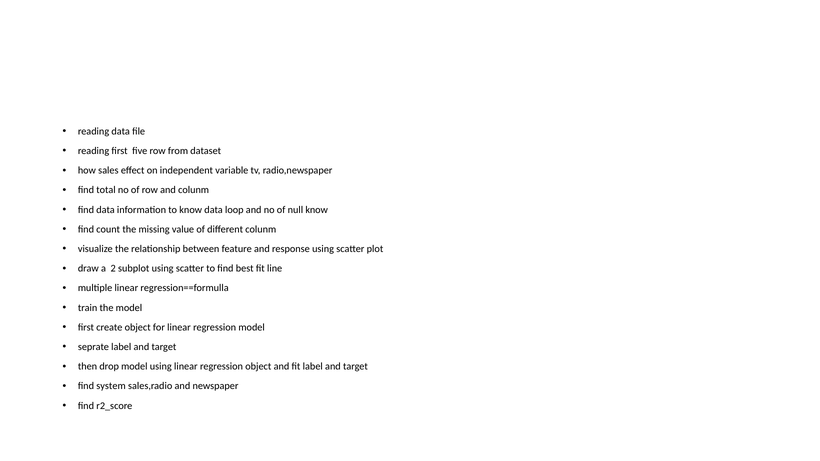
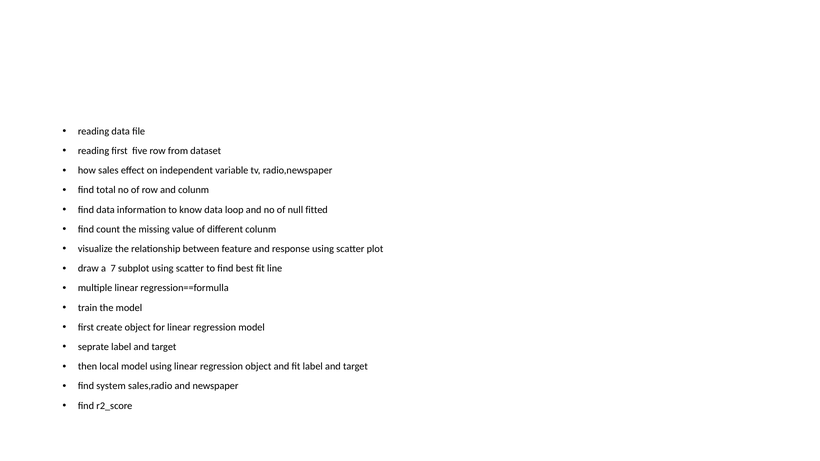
null know: know -> fitted
2: 2 -> 7
drop: drop -> local
